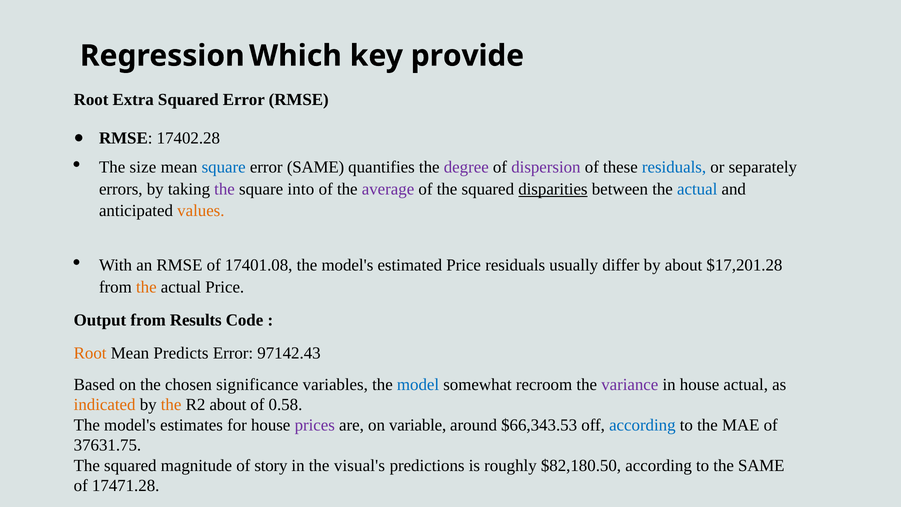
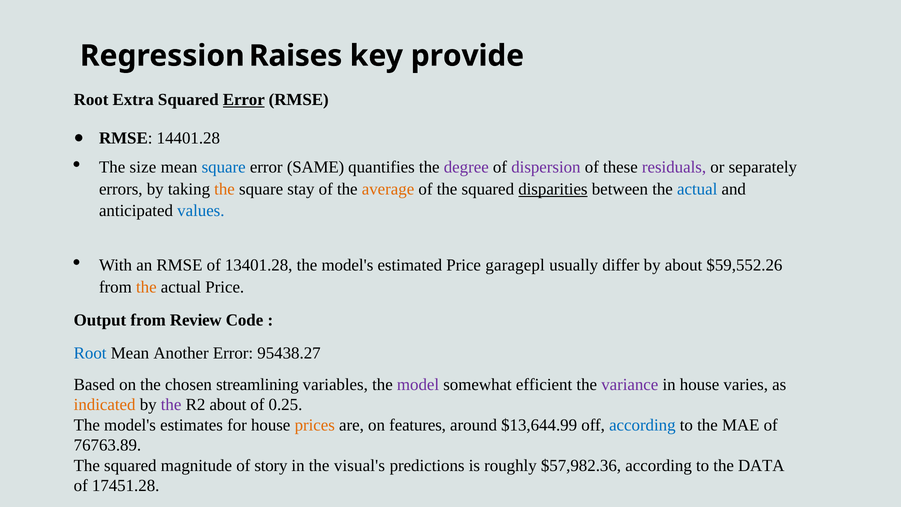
Which: Which -> Raises
Error at (244, 100) underline: none -> present
17402.28: 17402.28 -> 14401.28
residuals at (674, 167) colour: blue -> purple
the at (225, 189) colour: purple -> orange
into: into -> stay
average colour: purple -> orange
values colour: orange -> blue
17401.08: 17401.08 -> 13401.28
Price residuals: residuals -> garagepl
$17,201.28: $17,201.28 -> $59,552.26
Results: Results -> Review
Root at (90, 353) colour: orange -> blue
Predicts: Predicts -> Another
97142.43: 97142.43 -> 95438.27
significance: significance -> streamlining
model colour: blue -> purple
recroom: recroom -> efficient
house actual: actual -> varies
the at (171, 405) colour: orange -> purple
0.58: 0.58 -> 0.25
prices colour: purple -> orange
variable: variable -> features
$66,343.53: $66,343.53 -> $13,644.99
37631.75: 37631.75 -> 76763.89
$82,180.50: $82,180.50 -> $57,982.36
the SAME: SAME -> DATA
17471.28: 17471.28 -> 17451.28
